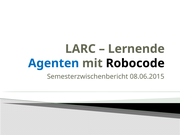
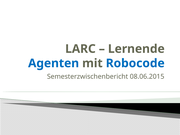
Robocode colour: black -> blue
